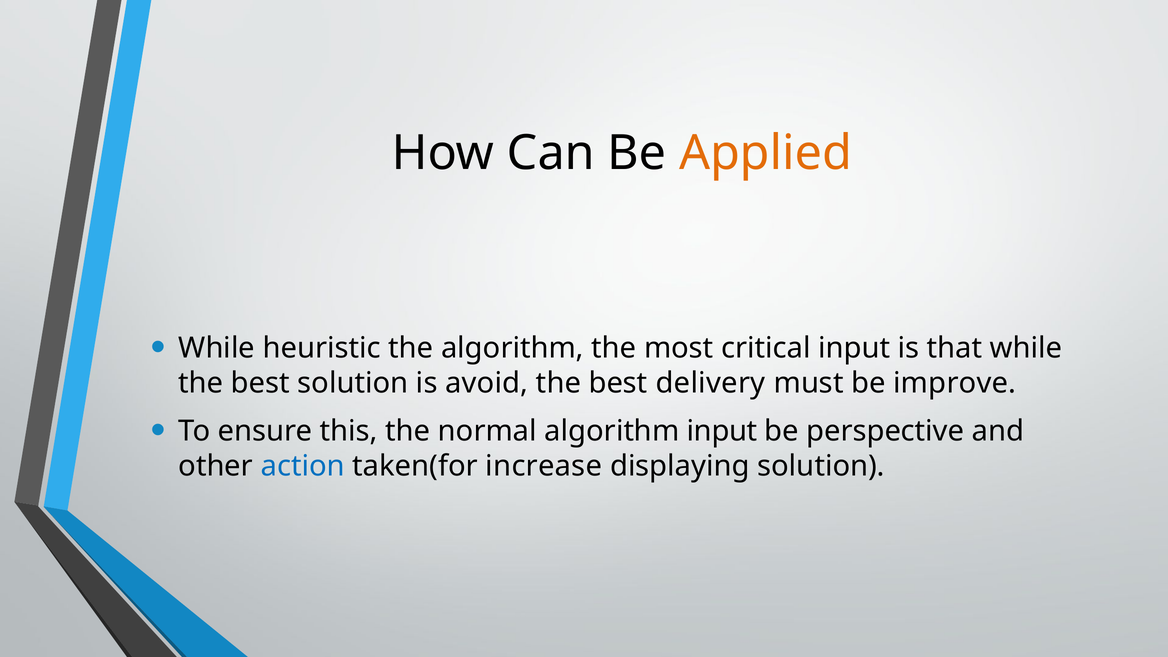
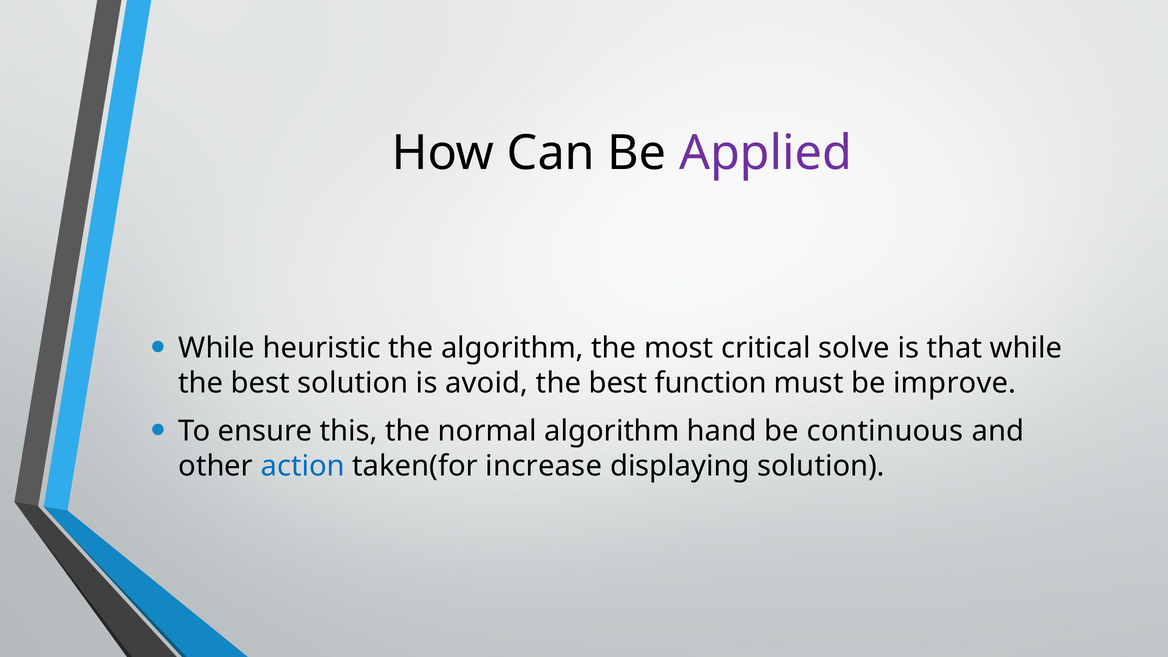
Applied colour: orange -> purple
critical input: input -> solve
delivery: delivery -> function
algorithm input: input -> hand
perspective: perspective -> continuous
